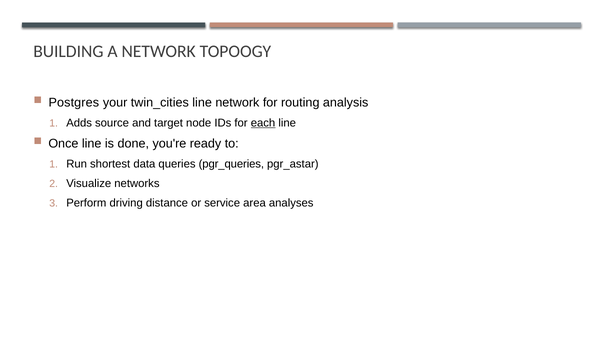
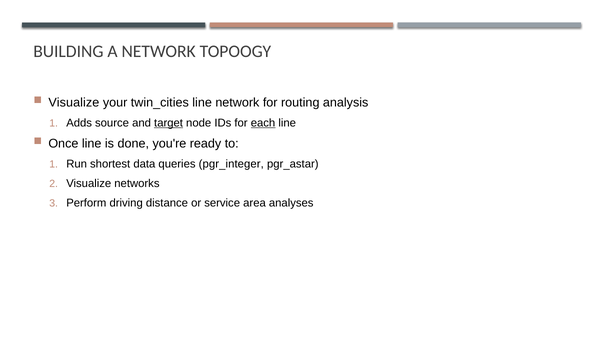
Postgres at (74, 103): Postgres -> Visualize
target underline: none -> present
pgr_queries: pgr_queries -> pgr_integer
